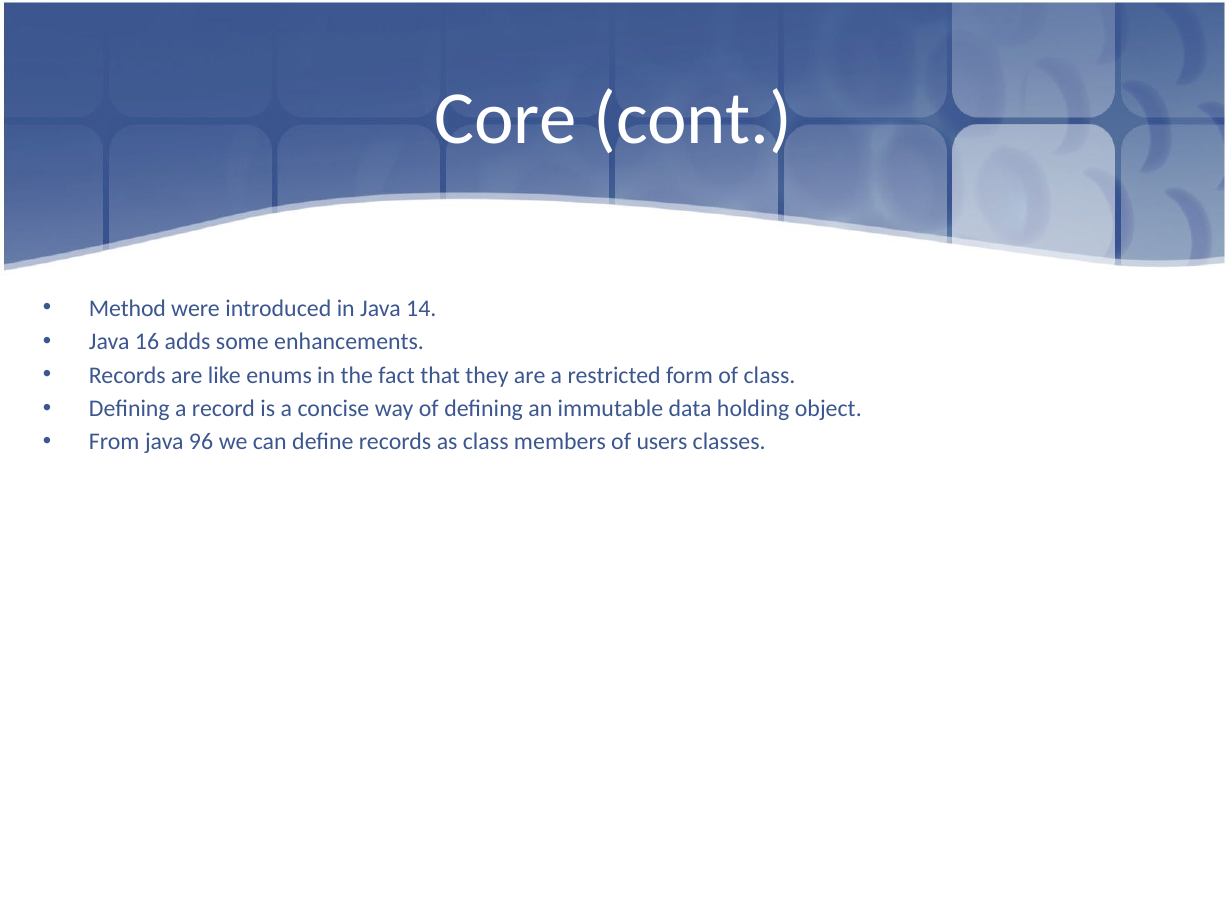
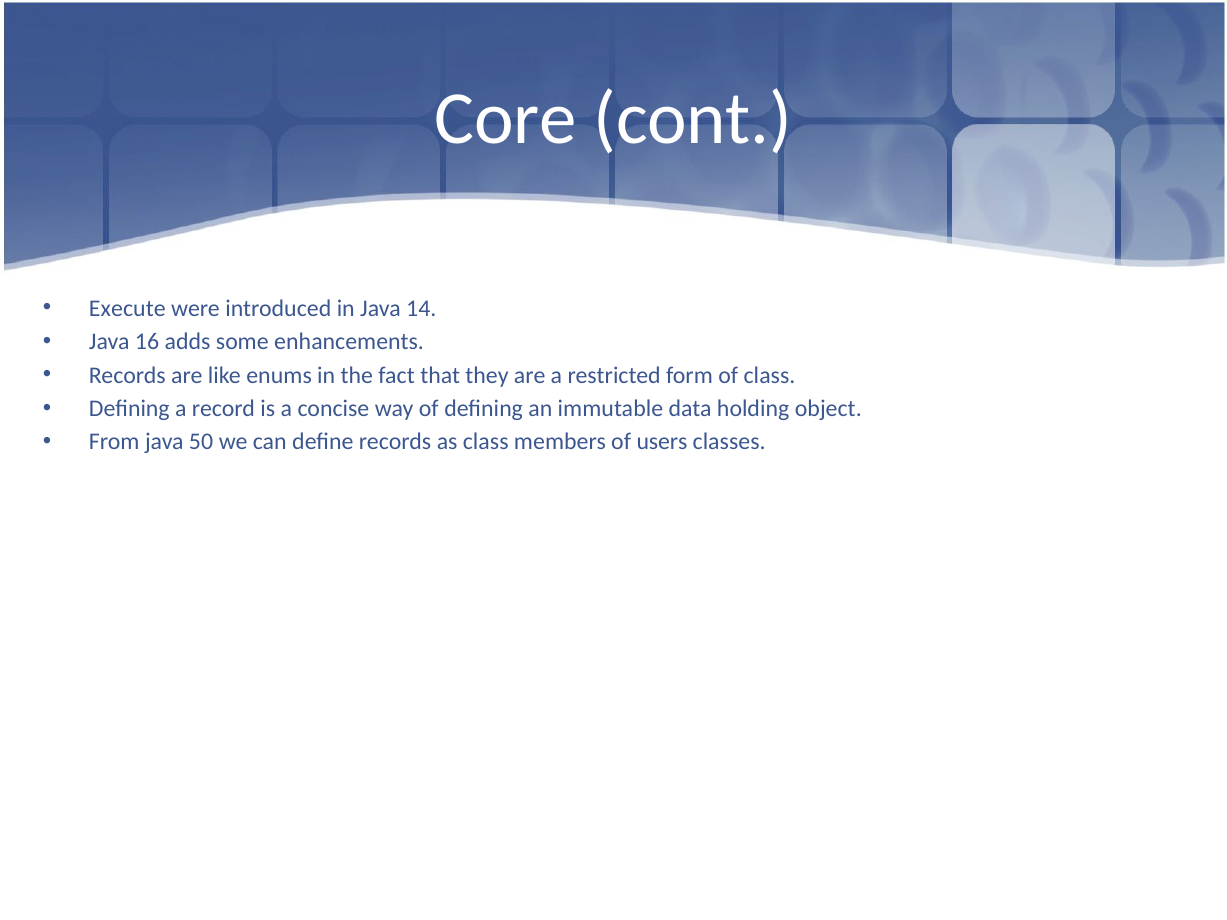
Method: Method -> Execute
96: 96 -> 50
